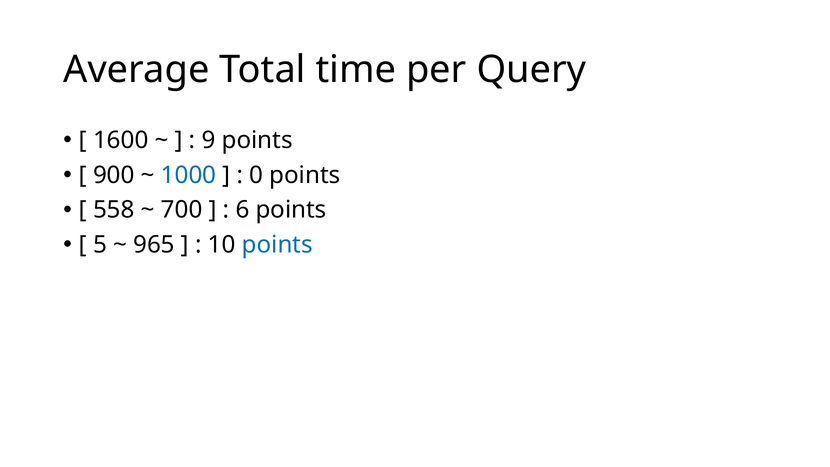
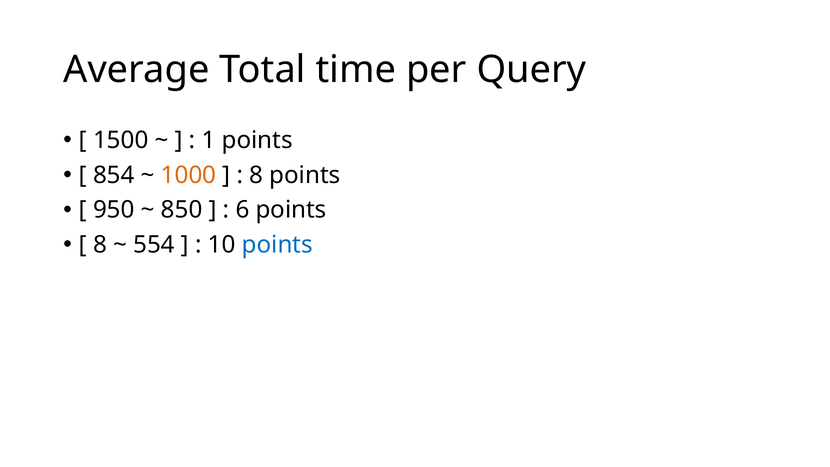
1600: 1600 -> 1500
9: 9 -> 1
900: 900 -> 854
1000 colour: blue -> orange
0 at (256, 175): 0 -> 8
558: 558 -> 950
700: 700 -> 850
5 at (100, 245): 5 -> 8
965: 965 -> 554
